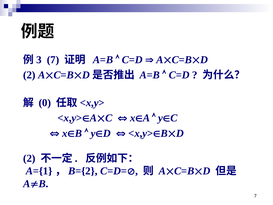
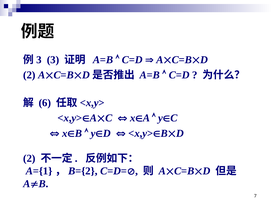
7 at (53, 60): 7 -> 3
0: 0 -> 6
